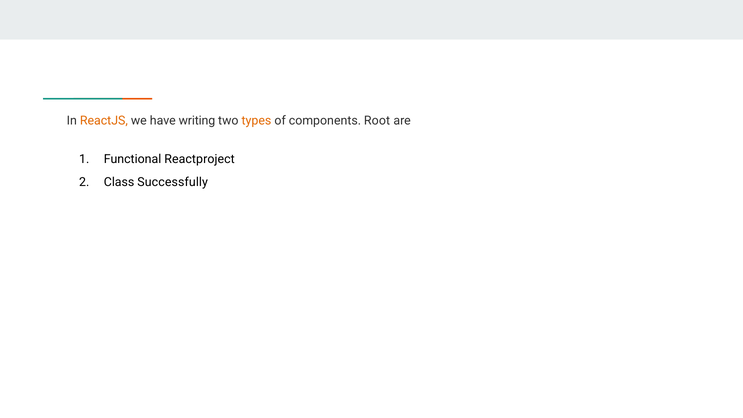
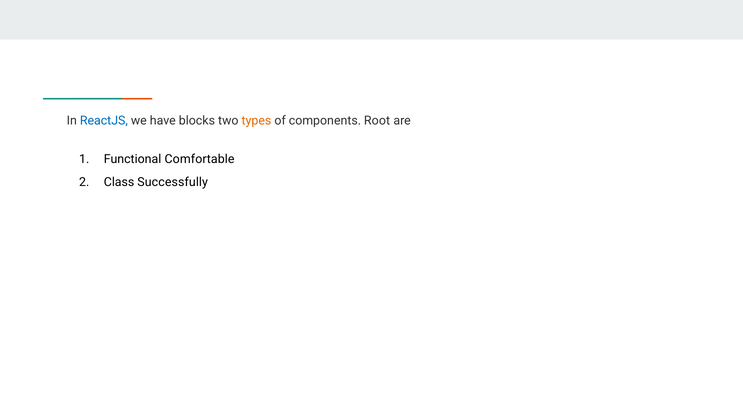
ReactJS colour: orange -> blue
writing: writing -> blocks
Reactproject: Reactproject -> Comfortable
